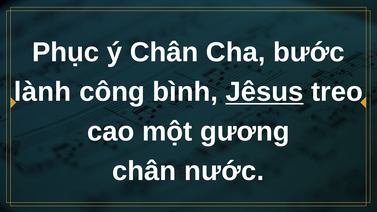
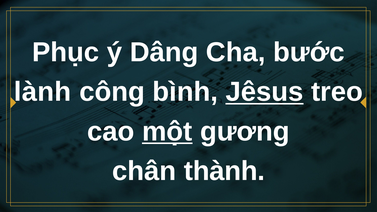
ý Chân: Chân -> Dâng
một underline: none -> present
nước: nước -> thành
